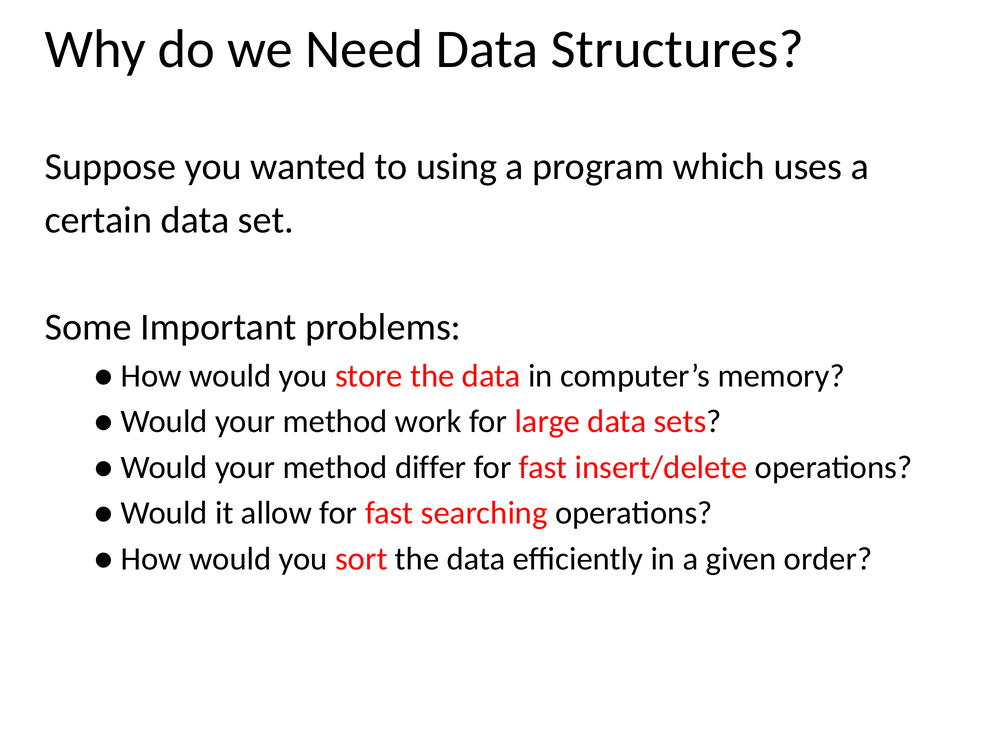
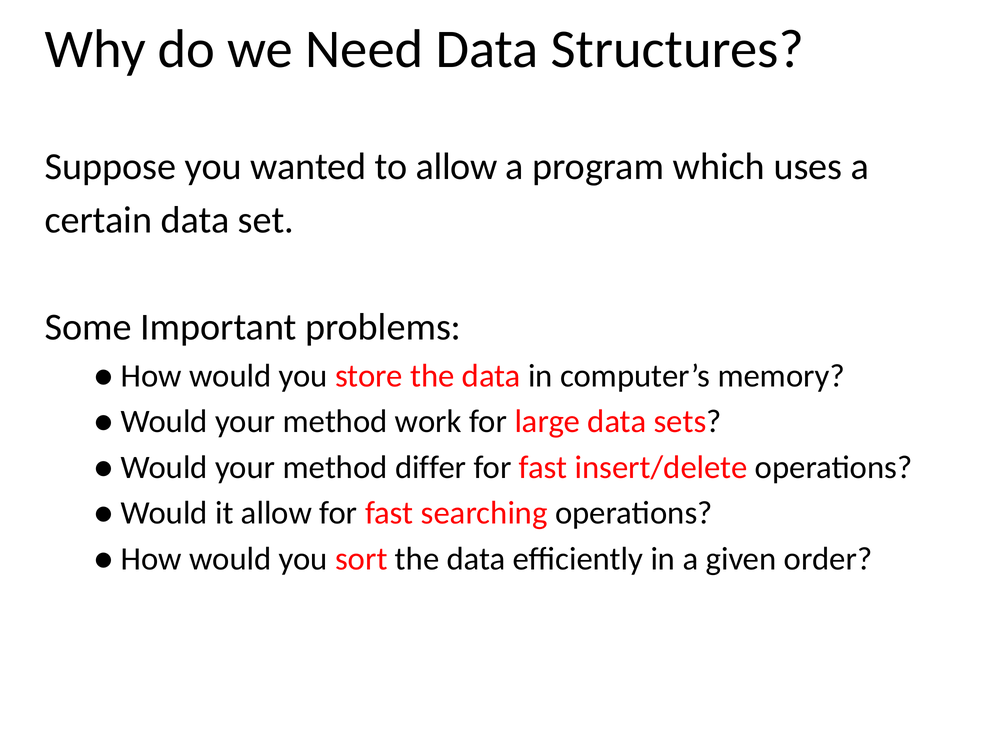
to using: using -> allow
